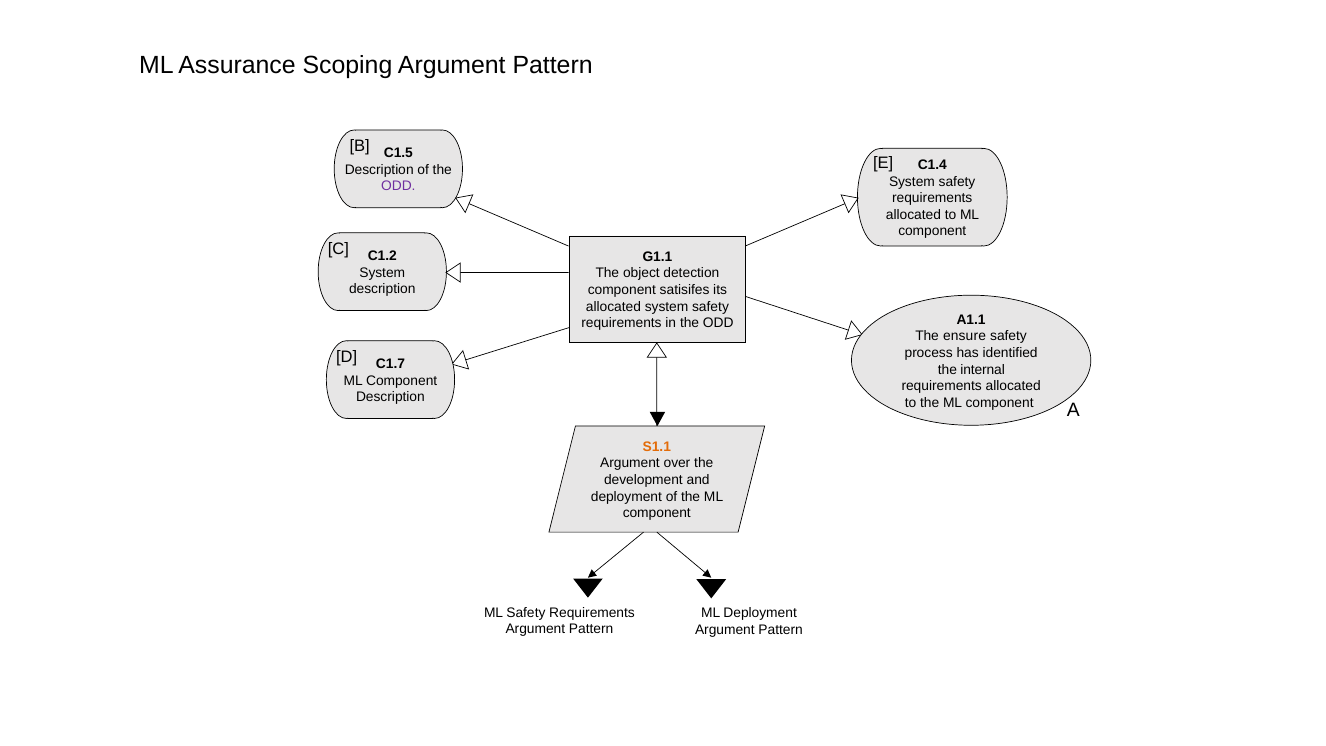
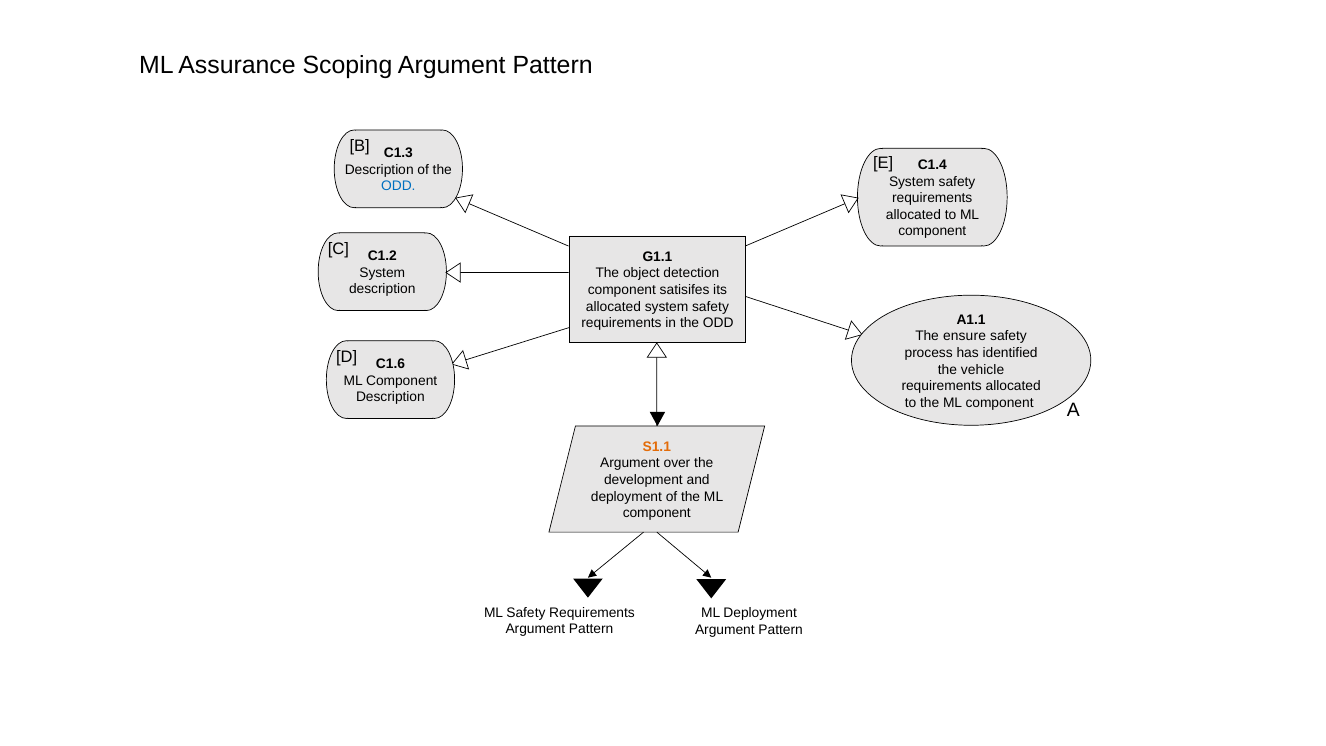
C1.5: C1.5 -> C1.3
ODD at (398, 186) colour: purple -> blue
C1.7: C1.7 -> C1.6
internal: internal -> vehicle
